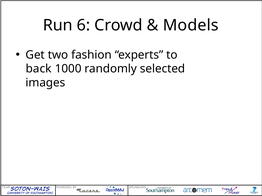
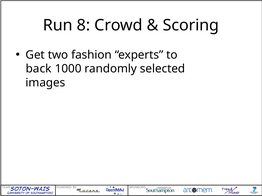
6: 6 -> 8
Models: Models -> Scoring
